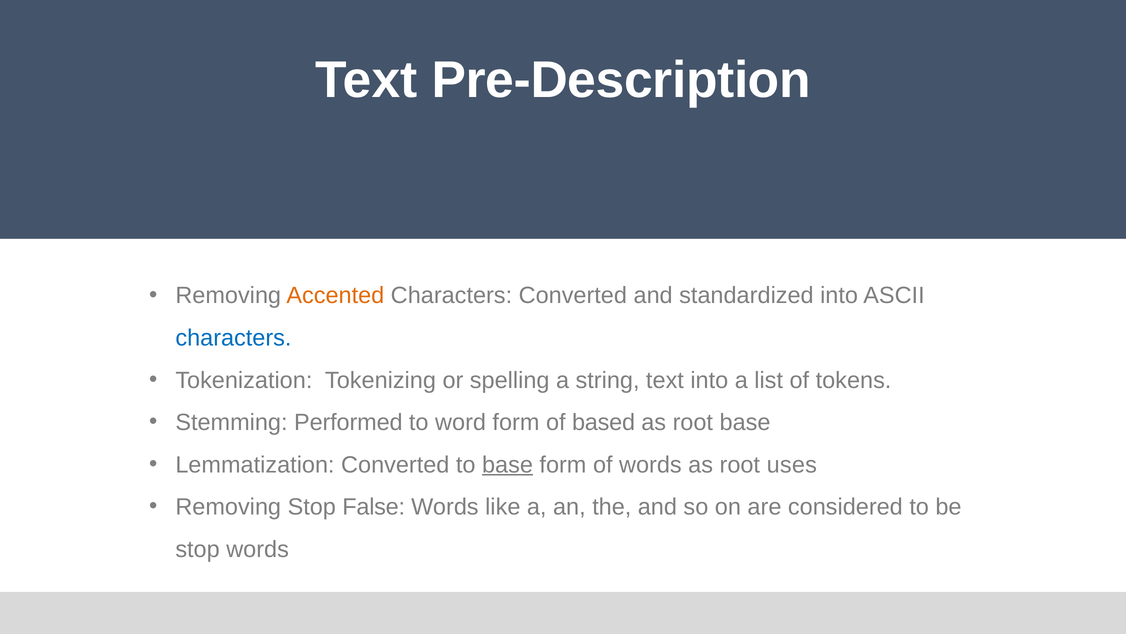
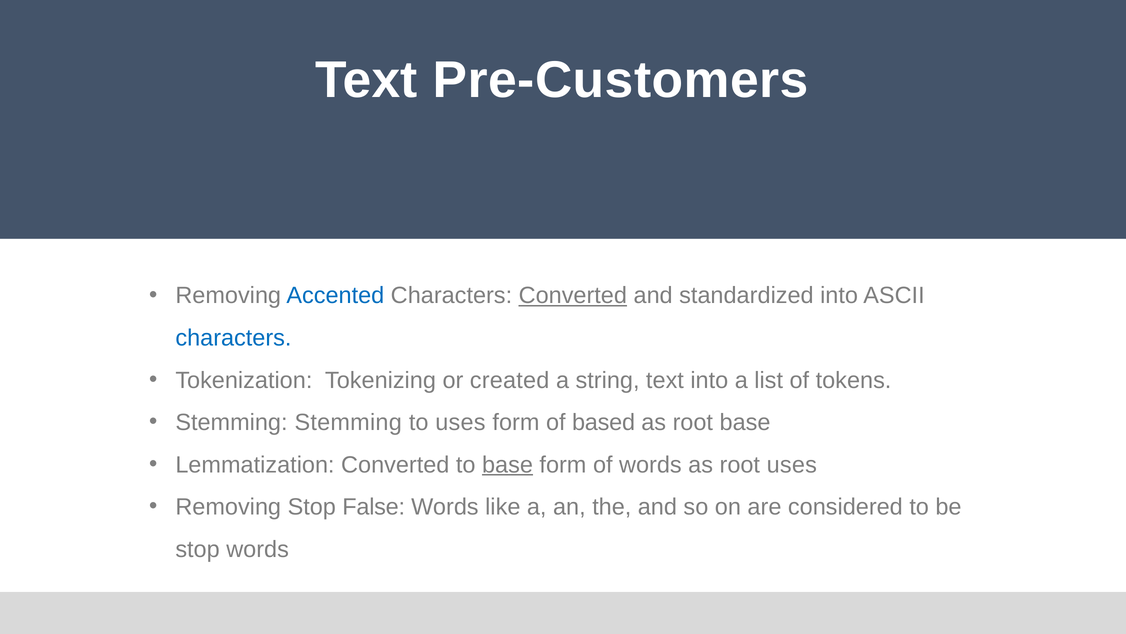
Pre-Description: Pre-Description -> Pre-Customers
Accented colour: orange -> blue
Converted at (573, 295) underline: none -> present
spelling: spelling -> created
Stemming Performed: Performed -> Stemming
to word: word -> uses
